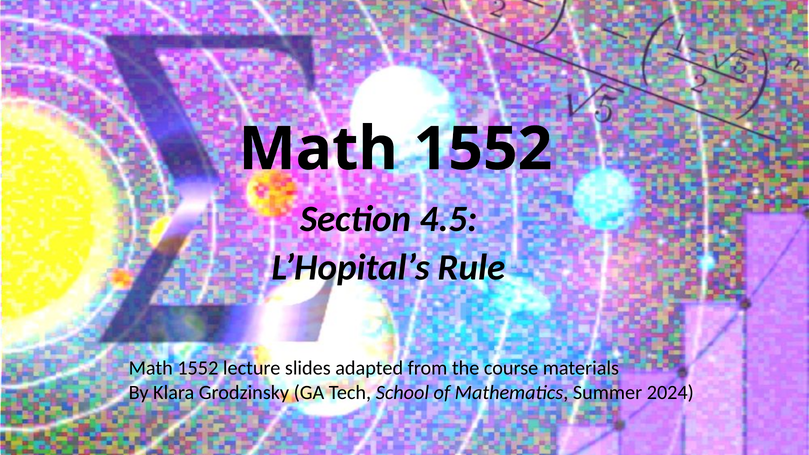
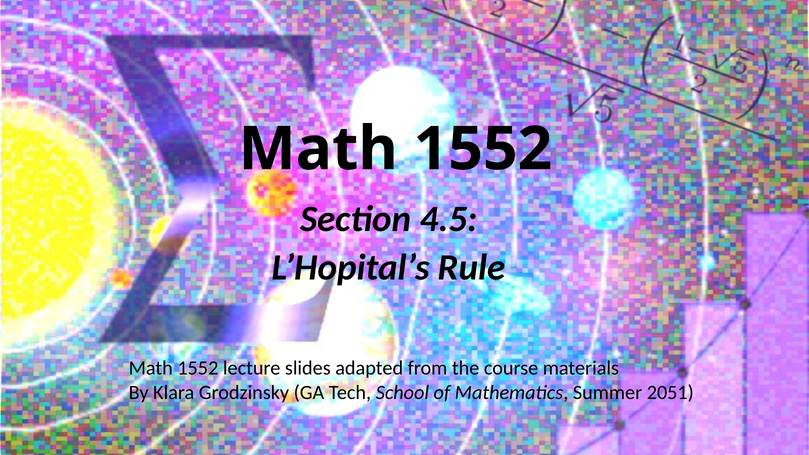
2024: 2024 -> 2051
